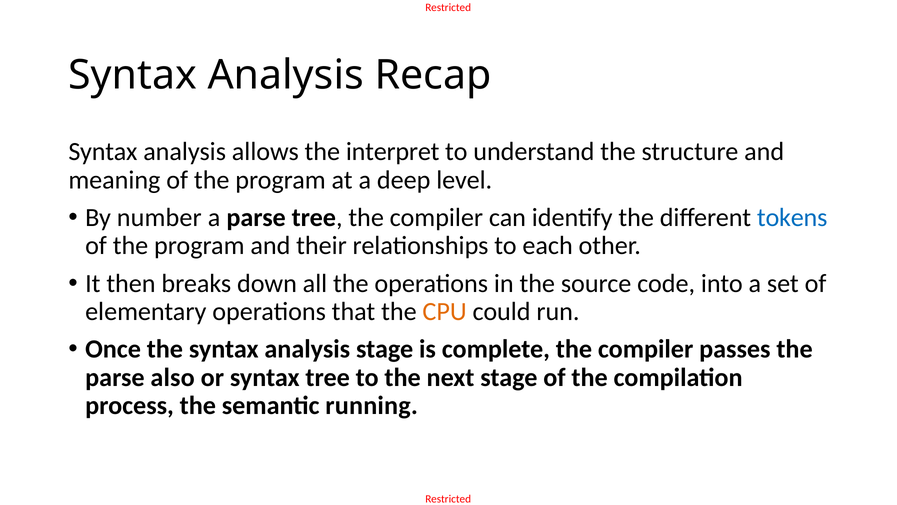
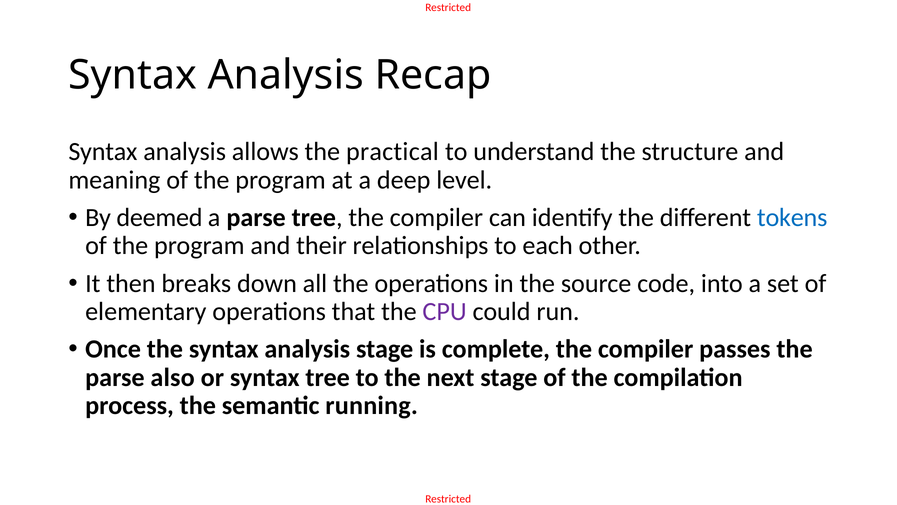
interpret: interpret -> practical
number: number -> deemed
CPU colour: orange -> purple
